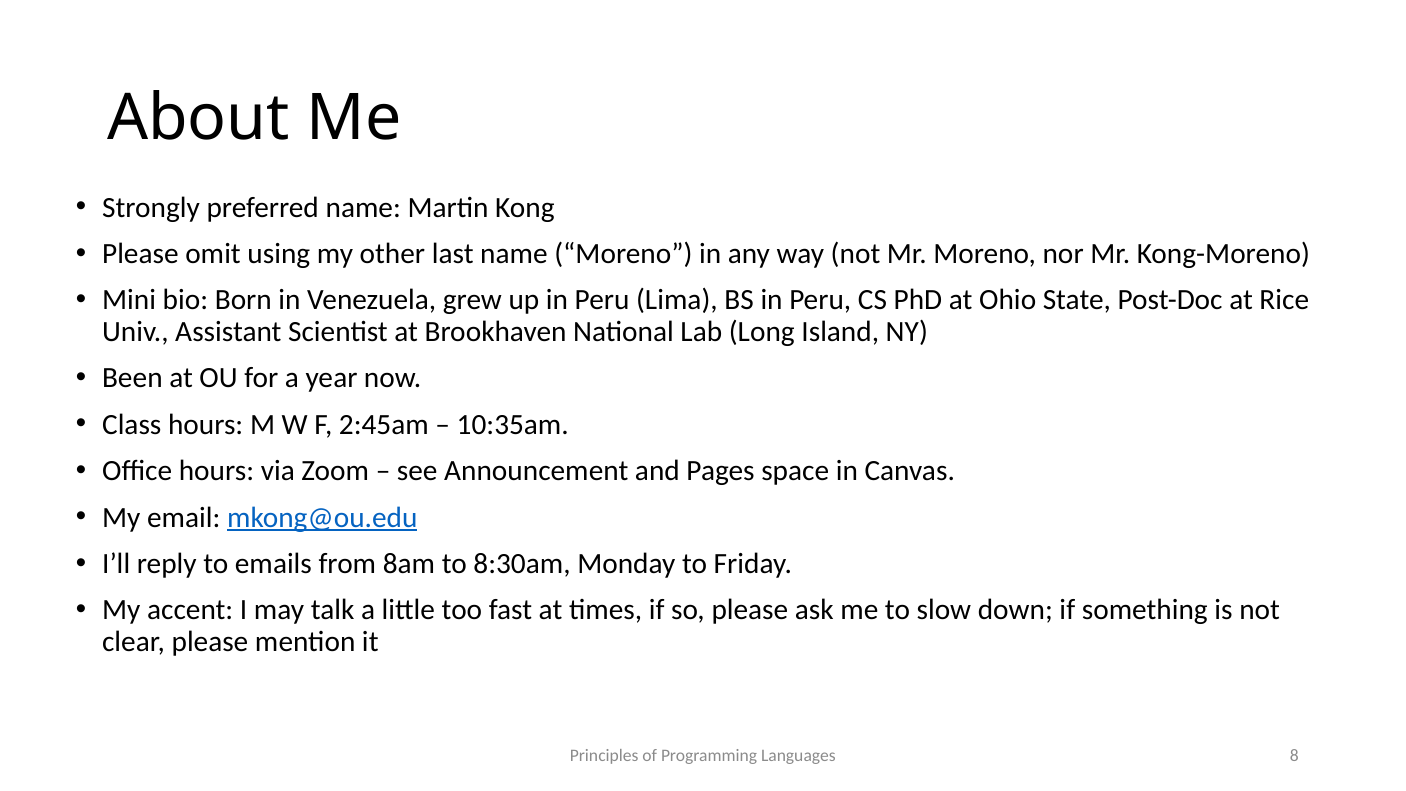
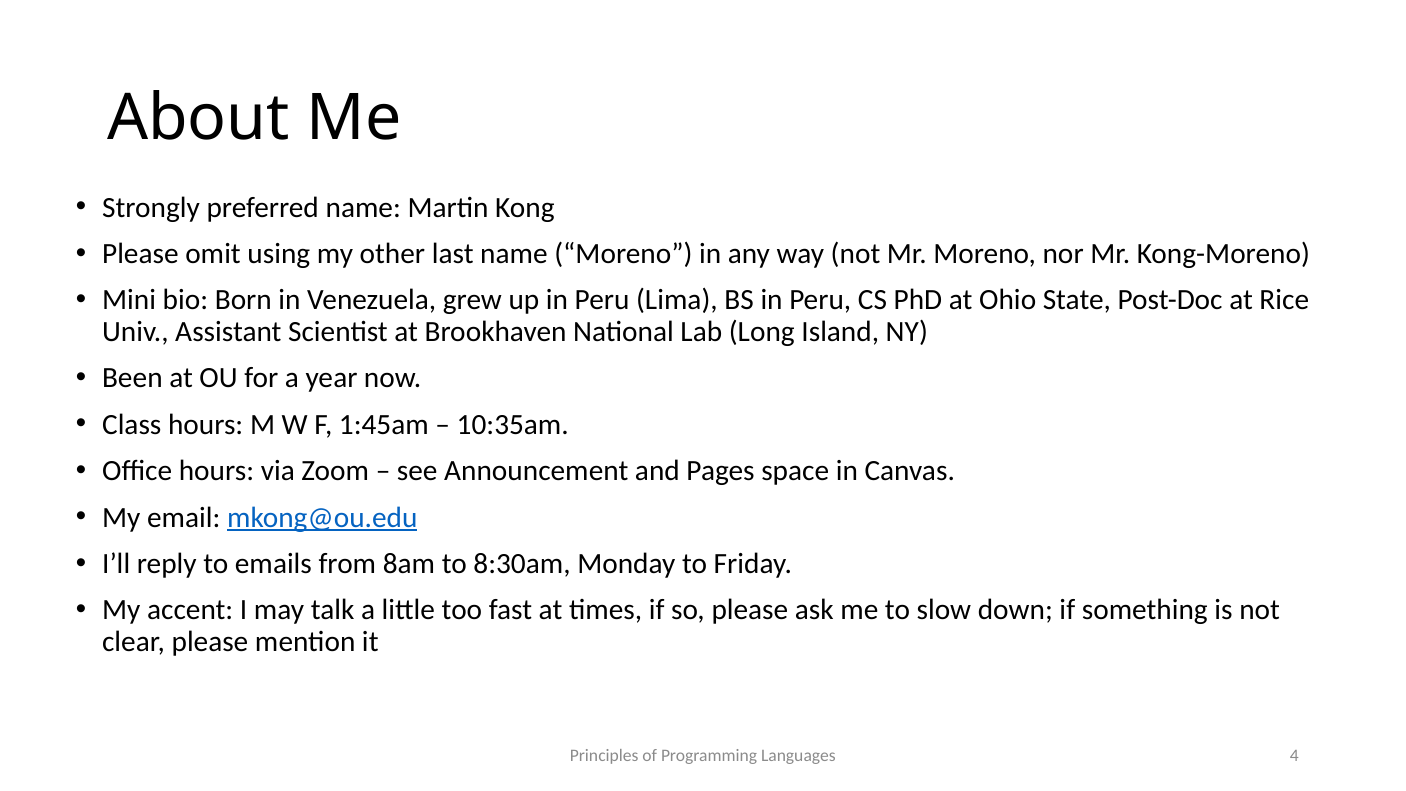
2:45am: 2:45am -> 1:45am
8: 8 -> 4
